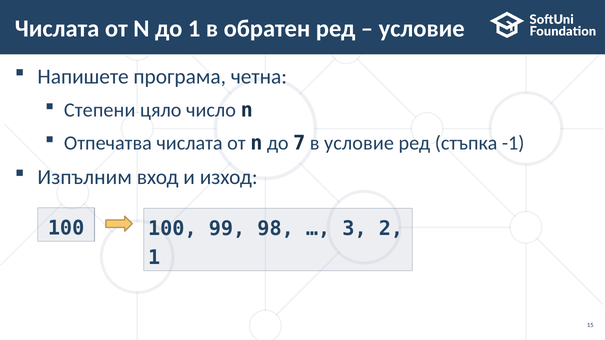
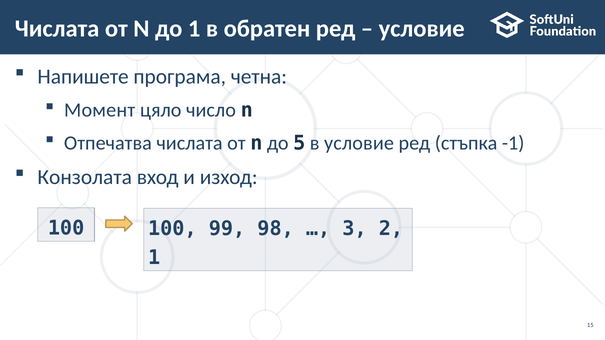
Степени: Степени -> Момент
7: 7 -> 5
Изпълним: Изпълним -> Конзолата
